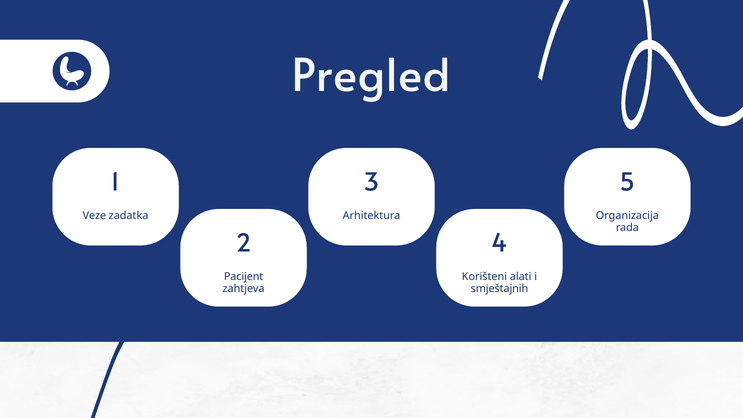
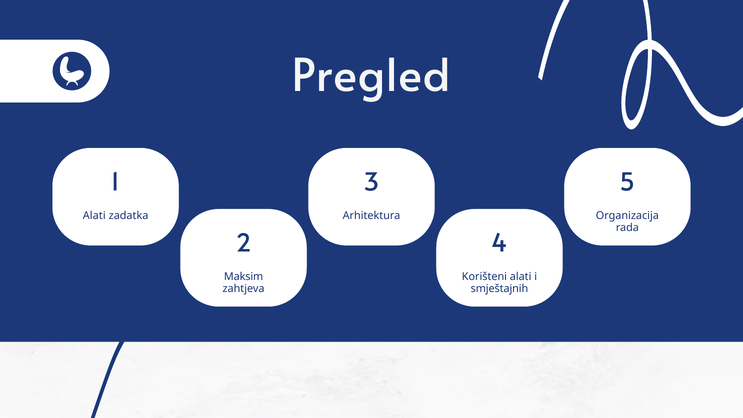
Veze at (94, 216): Veze -> Alati
Pacijent: Pacijent -> Maksim
